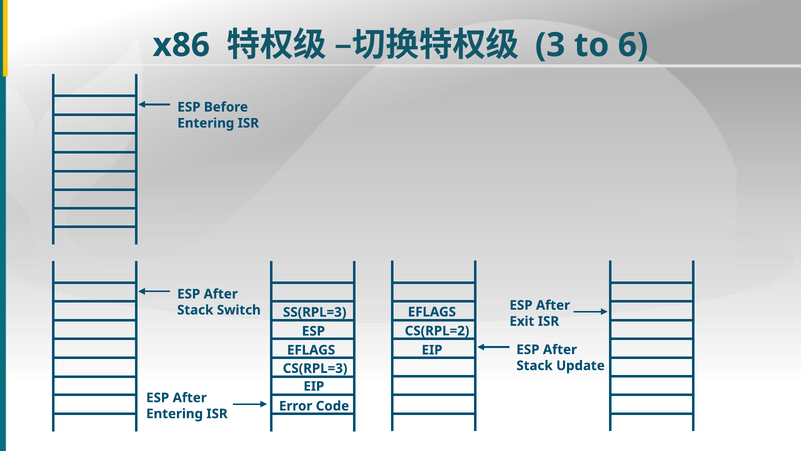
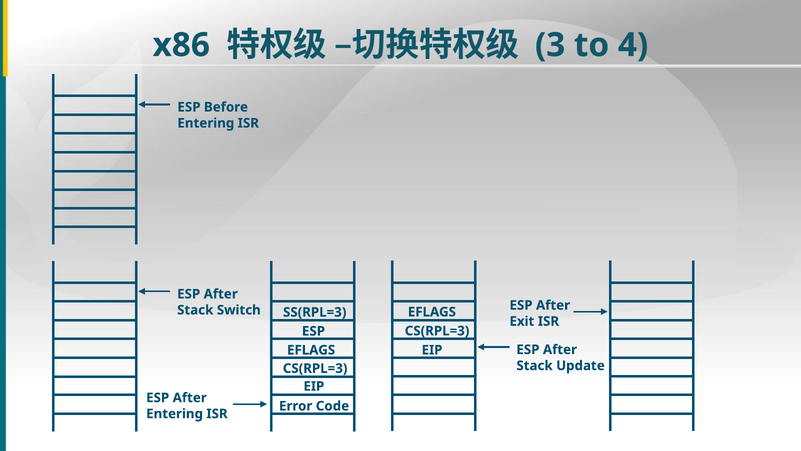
6: 6 -> 4
CS(RPL=2 at (437, 331): CS(RPL=2 -> CS(RPL=3
